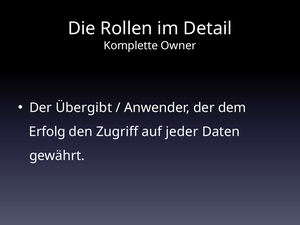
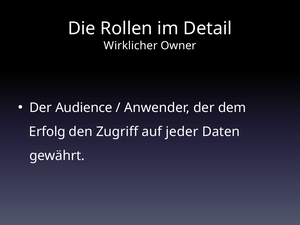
Komplette: Komplette -> Wirklicher
Übergibt: Übergibt -> Audience
